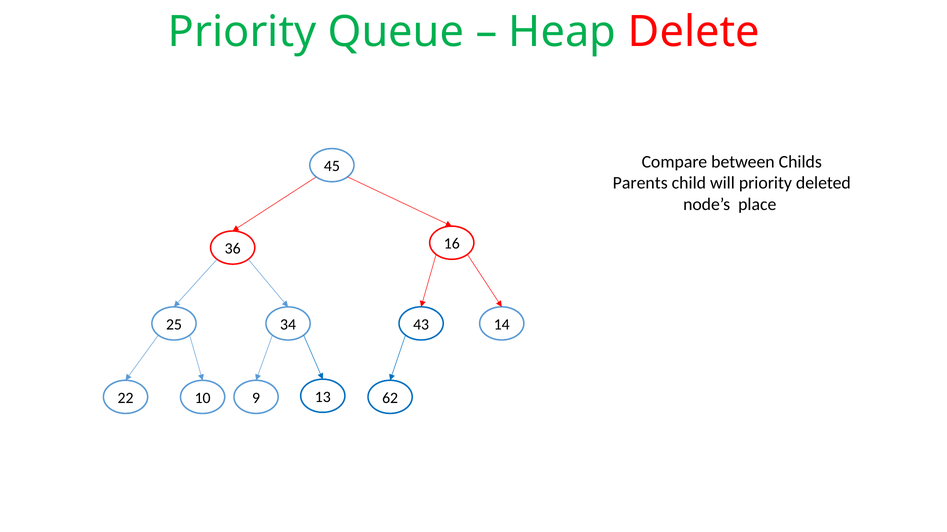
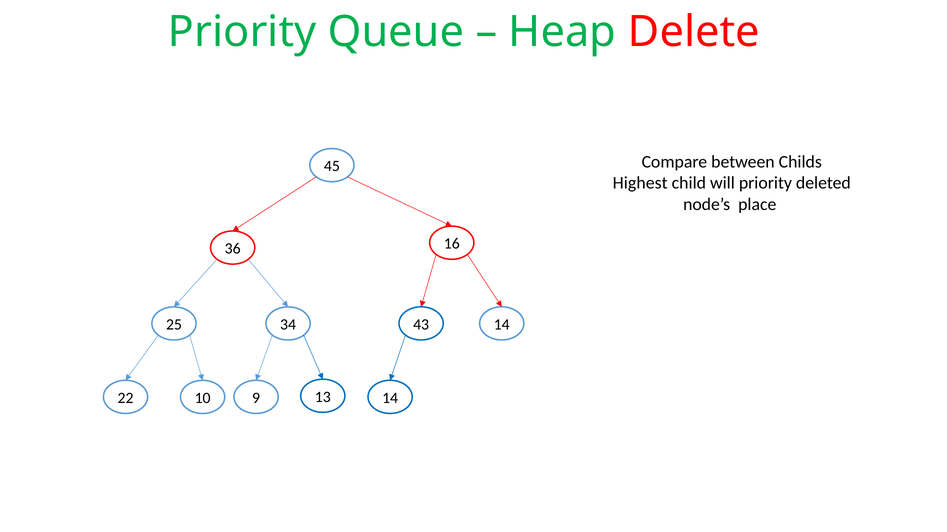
Parents: Parents -> Highest
13 62: 62 -> 14
